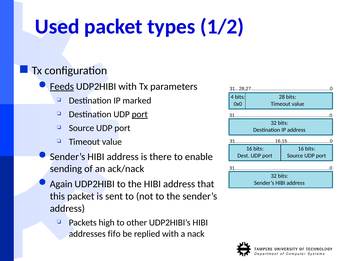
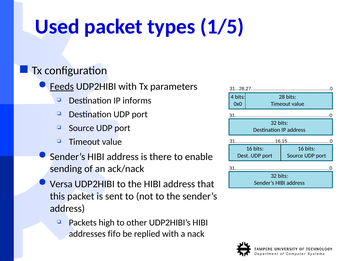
1/2: 1/2 -> 1/5
marked: marked -> informs
port at (140, 114) underline: present -> none
Again: Again -> Versa
